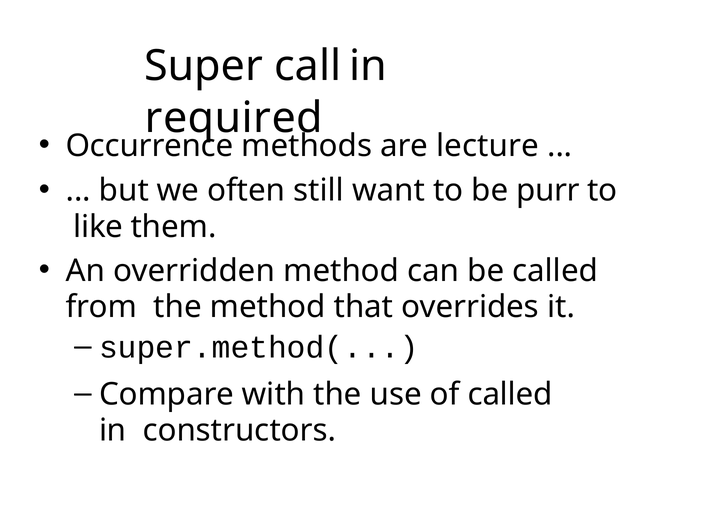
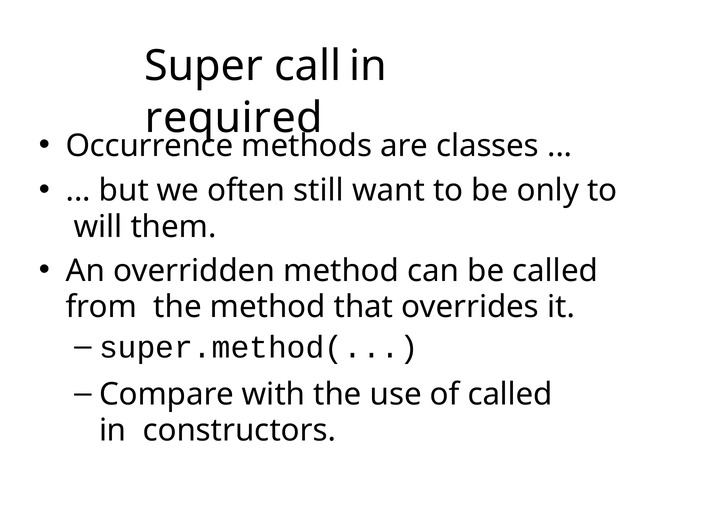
lecture: lecture -> classes
purr: purr -> only
like: like -> will
